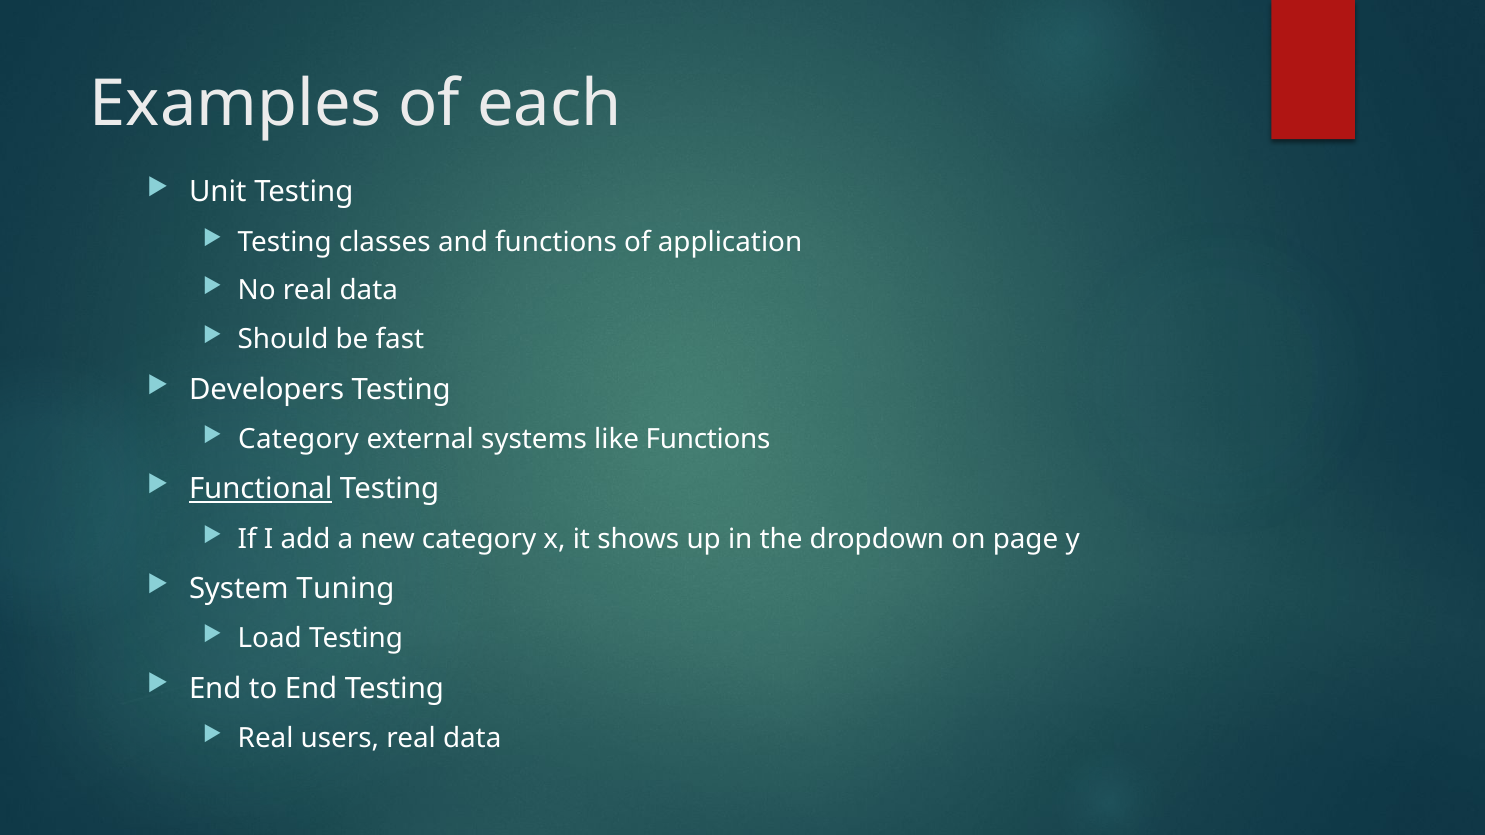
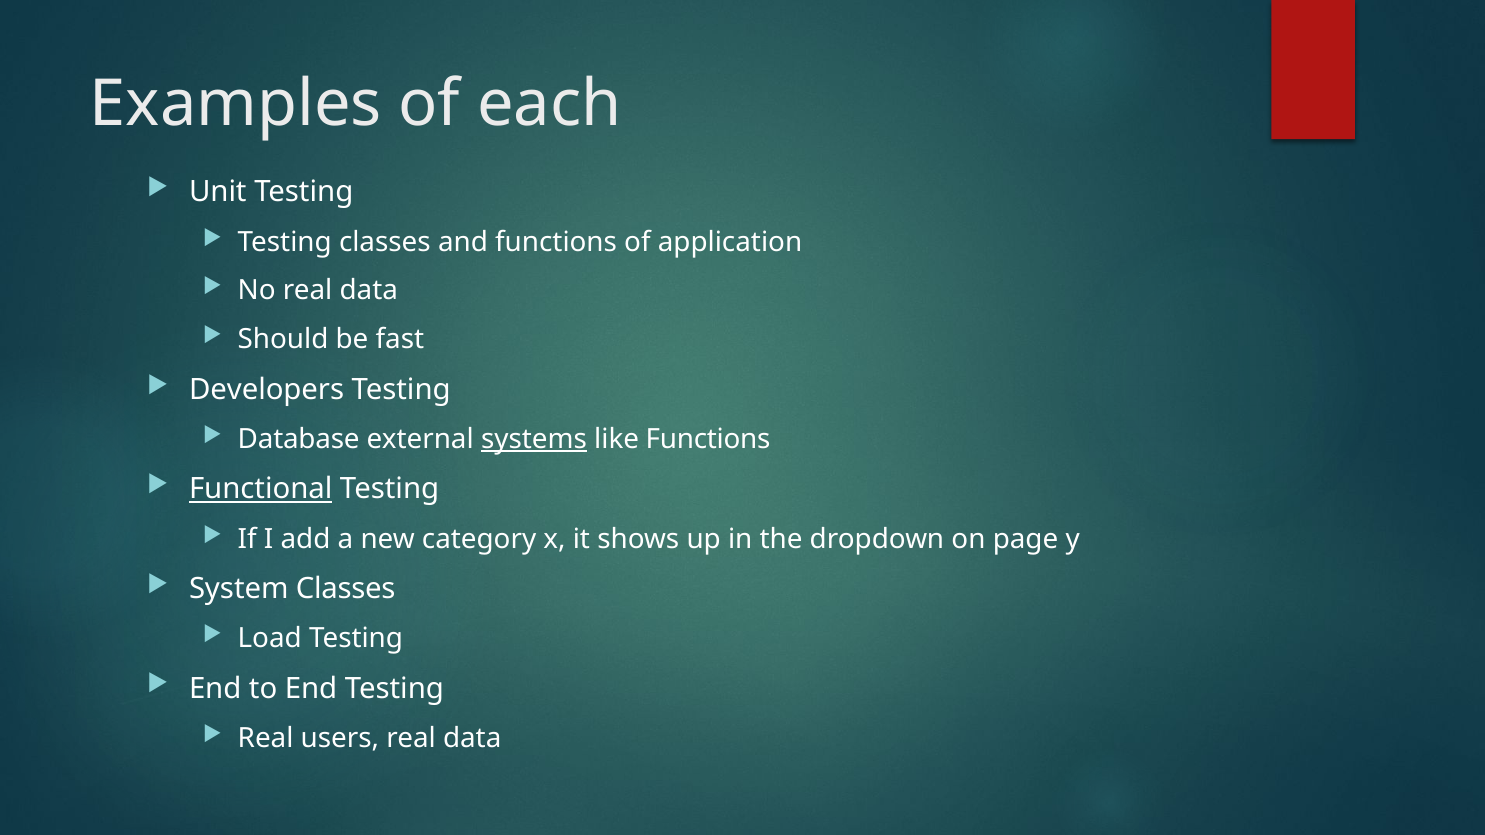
Category at (298, 439): Category -> Database
systems underline: none -> present
System Tuning: Tuning -> Classes
